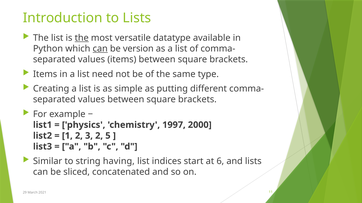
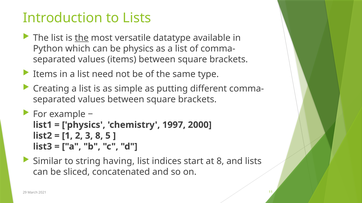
can at (100, 49) underline: present -> none
be version: version -> physics
3 2: 2 -> 8
at 6: 6 -> 8
